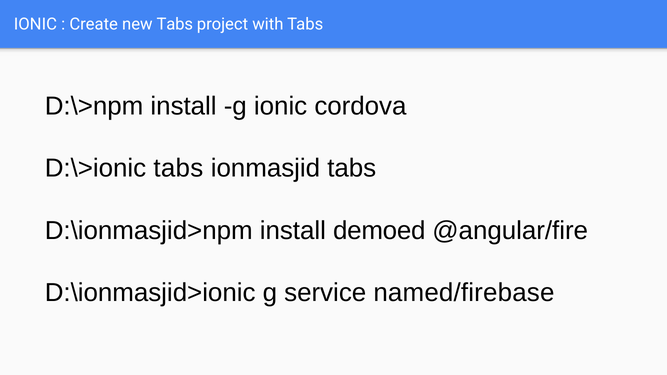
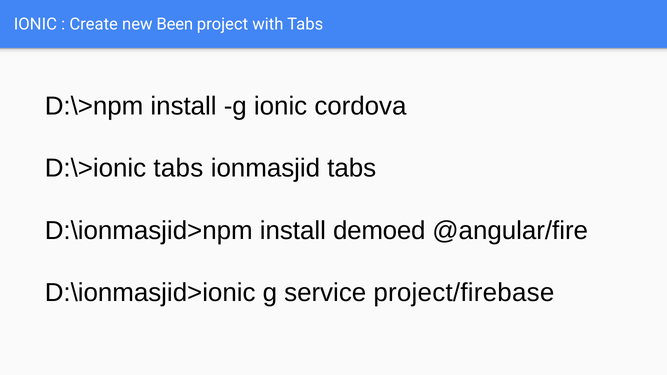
new Tabs: Tabs -> Been
named/firebase: named/firebase -> project/firebase
